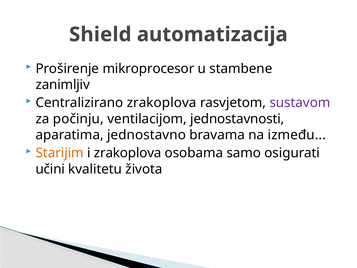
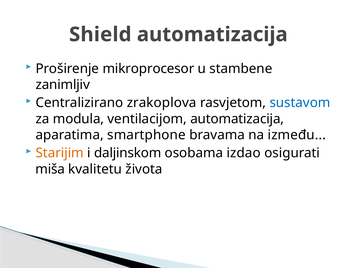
sustavom colour: purple -> blue
počinju: počinju -> modula
ventilacijom jednostavnosti: jednostavnosti -> automatizacija
jednostavno: jednostavno -> smartphone
i zrakoplova: zrakoplova -> daljinskom
samo: samo -> izdao
učini: učini -> miša
